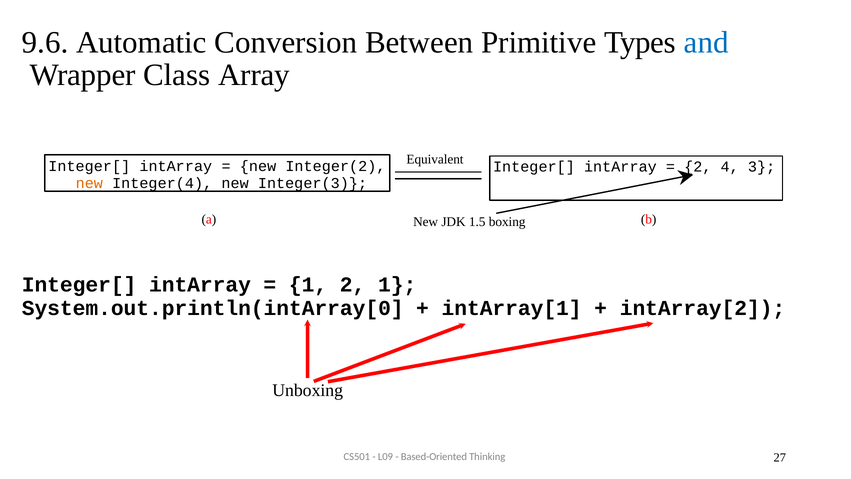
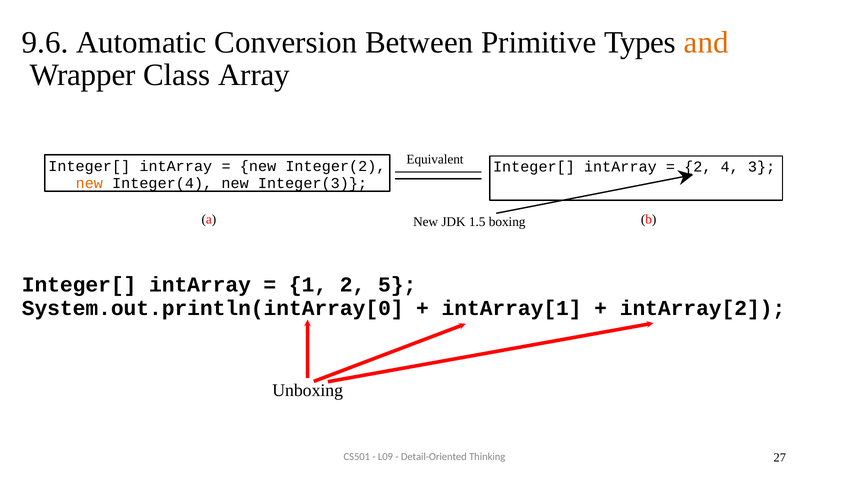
and colour: blue -> orange
2 1: 1 -> 5
Based-Oriented: Based-Oriented -> Detail-Oriented
